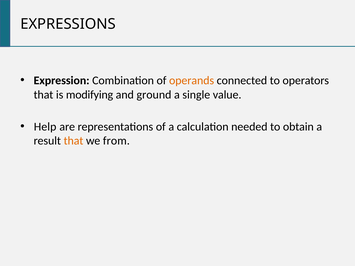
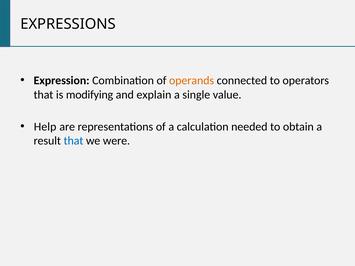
ground: ground -> explain
that at (74, 141) colour: orange -> blue
from: from -> were
